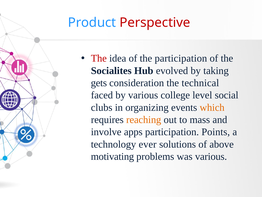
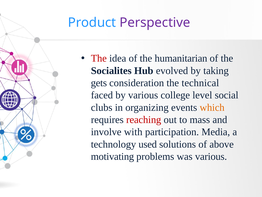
Perspective colour: red -> purple
the participation: participation -> humanitarian
reaching colour: orange -> red
apps: apps -> with
Points: Points -> Media
ever: ever -> used
